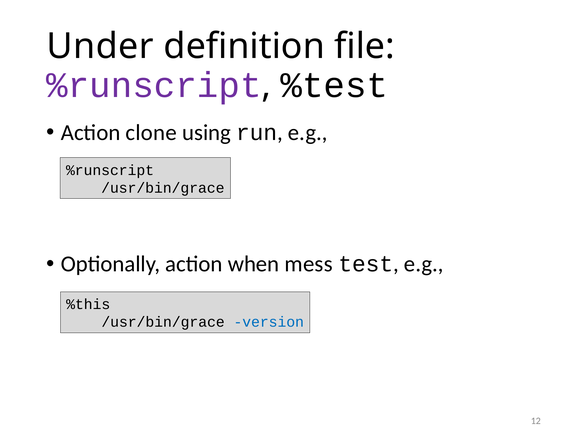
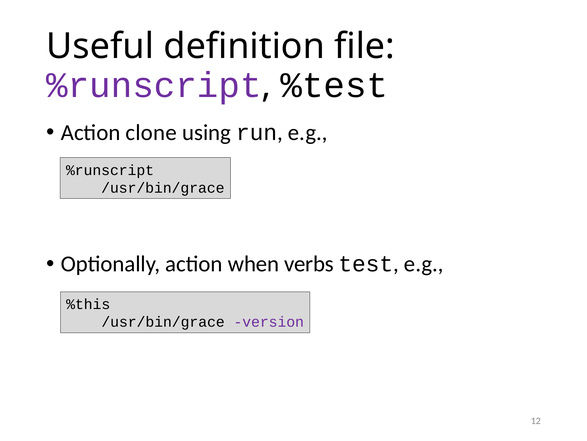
Under: Under -> Useful
mess: mess -> verbs
version colour: blue -> purple
